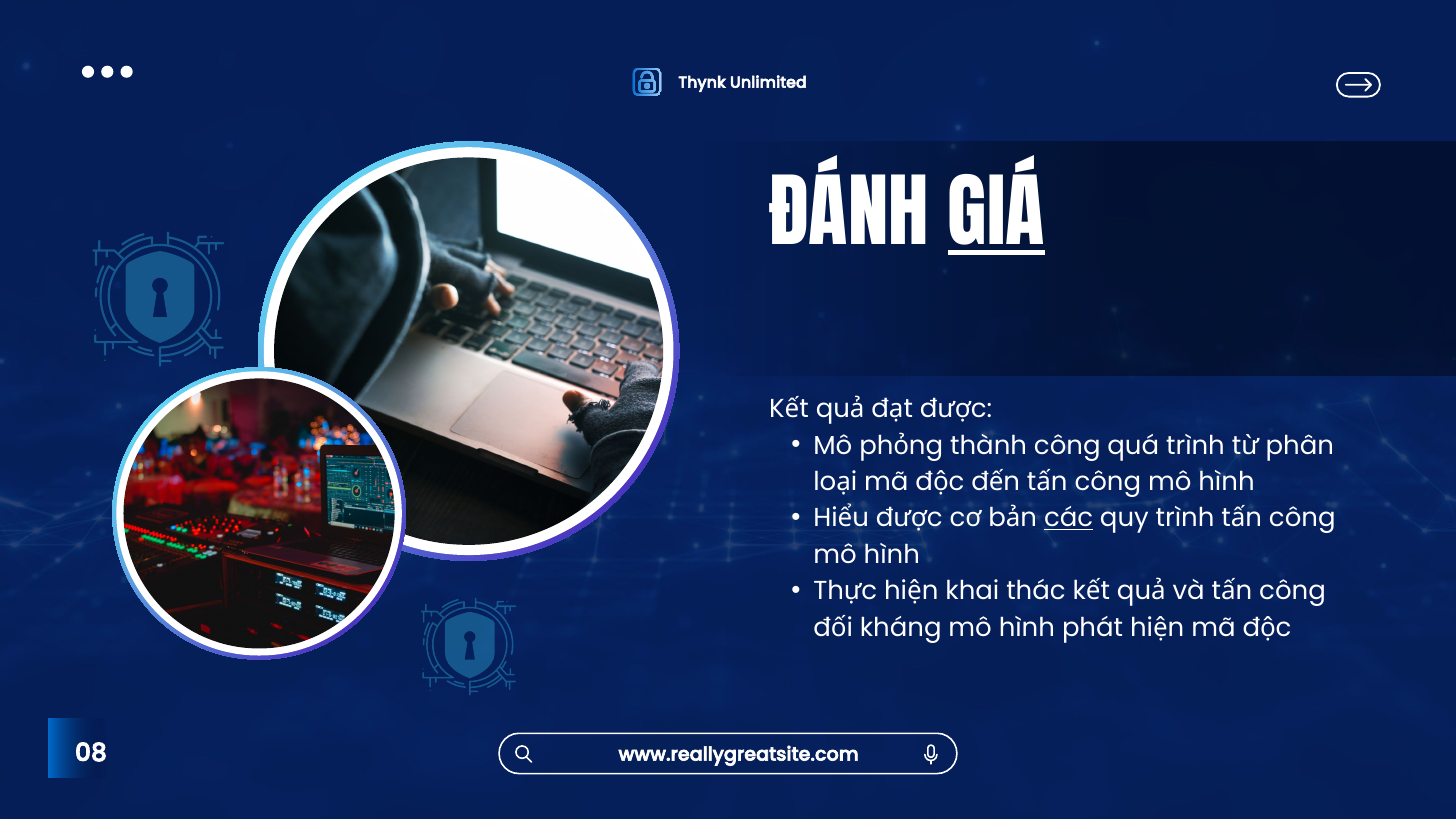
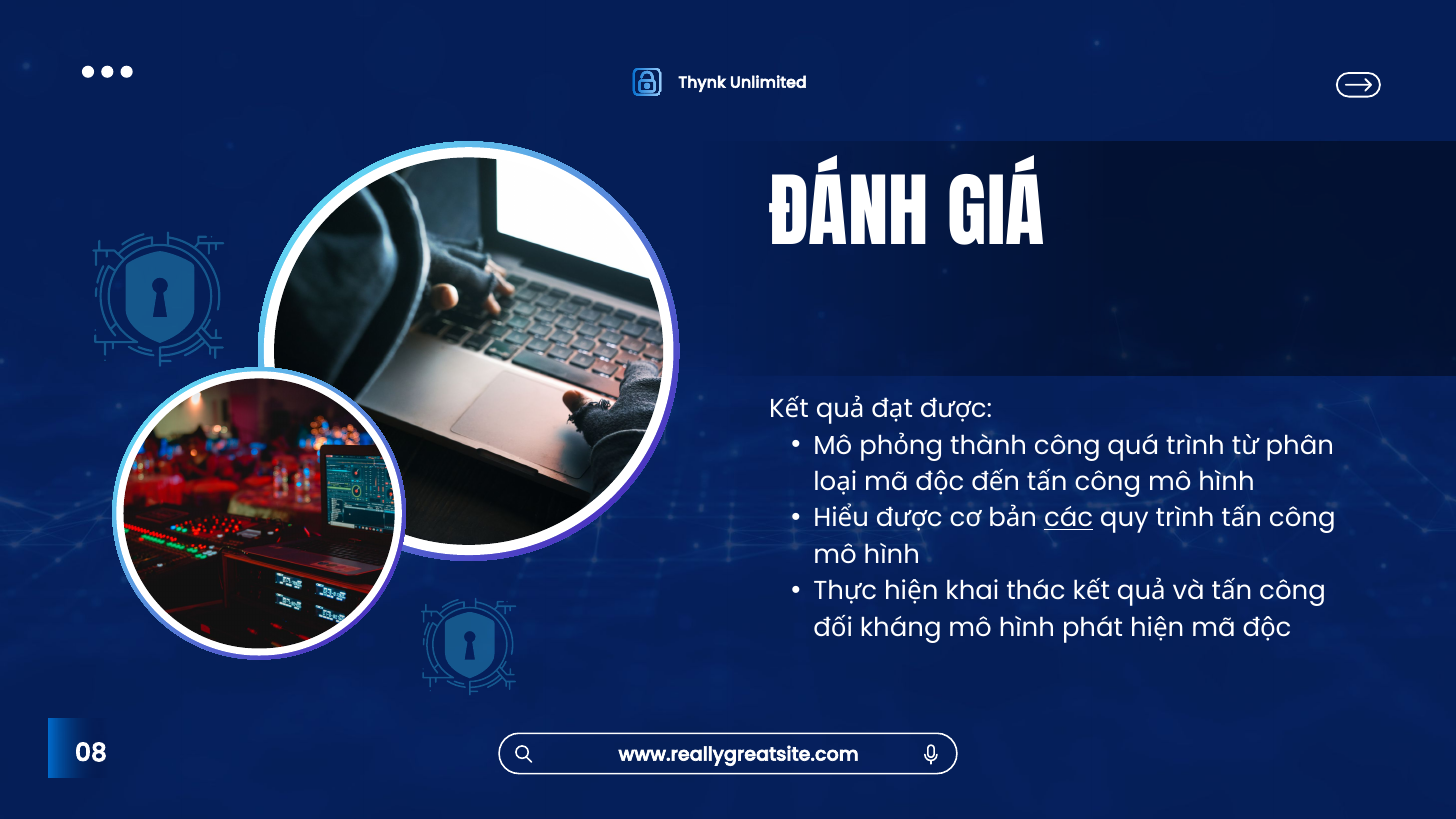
GIÁ underline: present -> none
